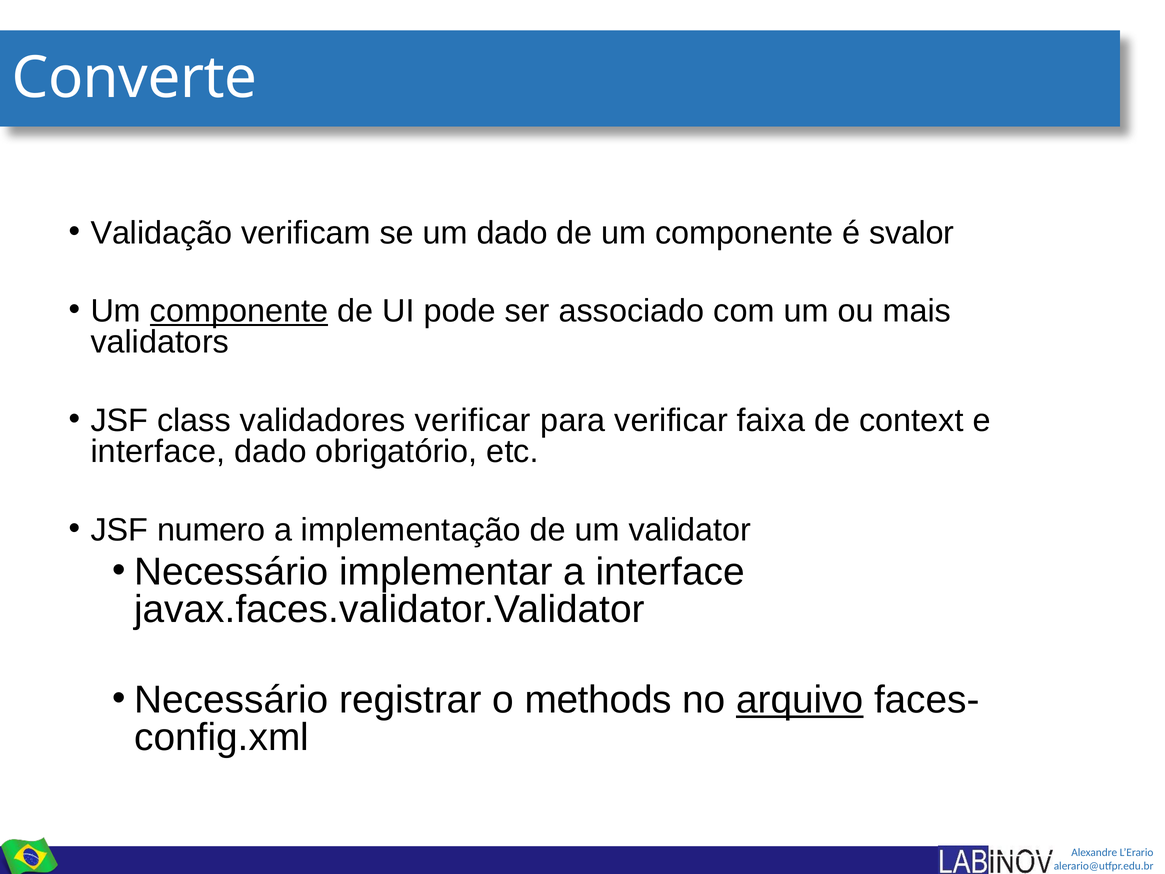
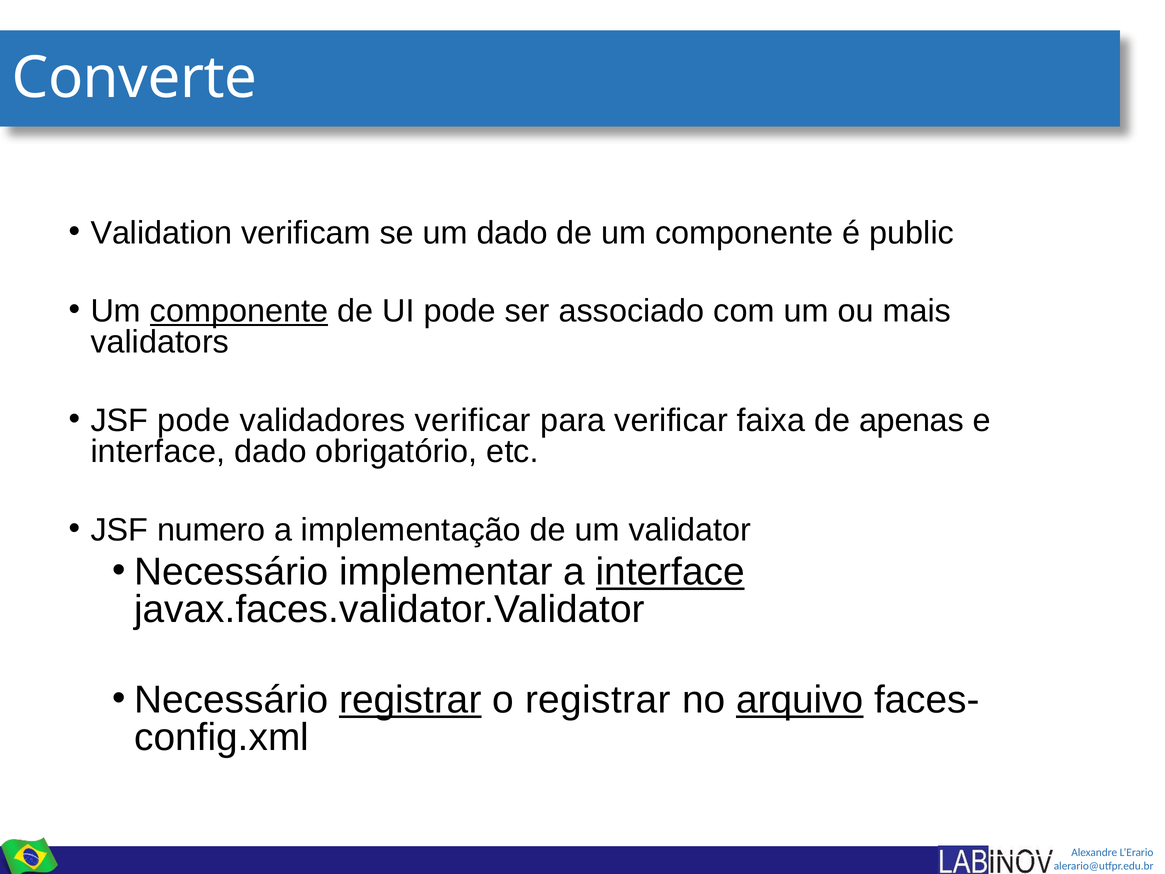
Validação: Validação -> Validation
svalor: svalor -> public
JSF class: class -> pode
context: context -> apenas
interface at (670, 572) underline: none -> present
registrar at (410, 700) underline: none -> present
o methods: methods -> registrar
